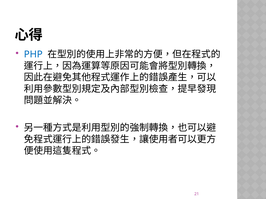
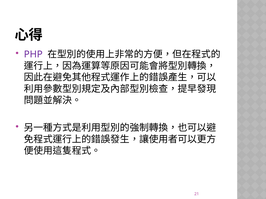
PHP colour: blue -> purple
